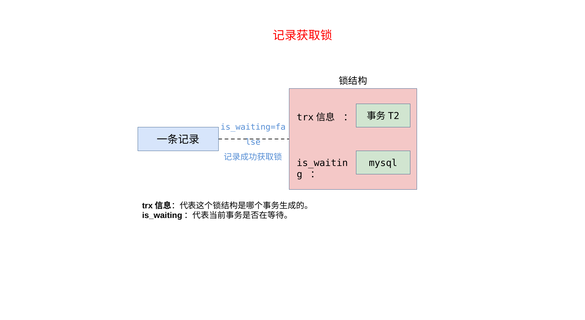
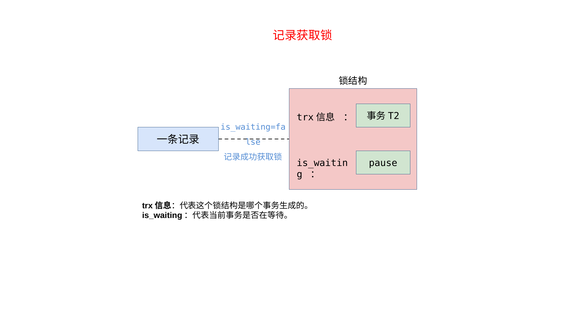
mysql: mysql -> pause
